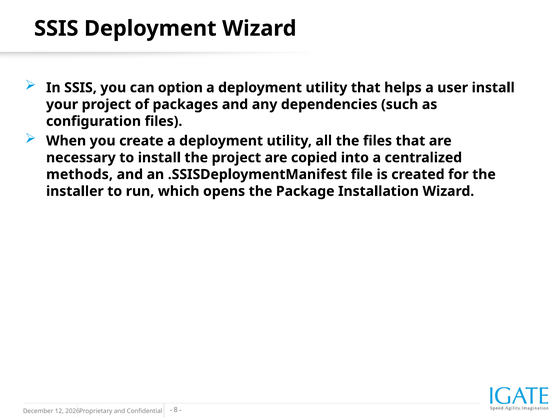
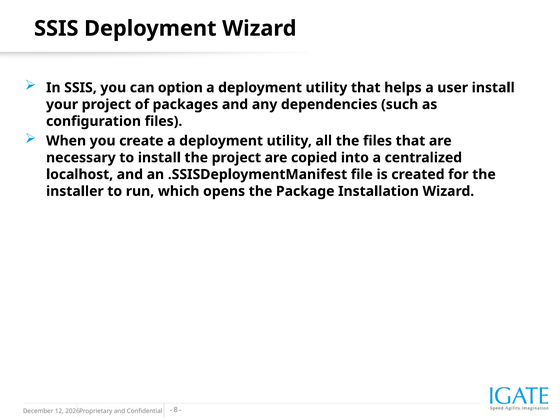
methods: methods -> localhost
